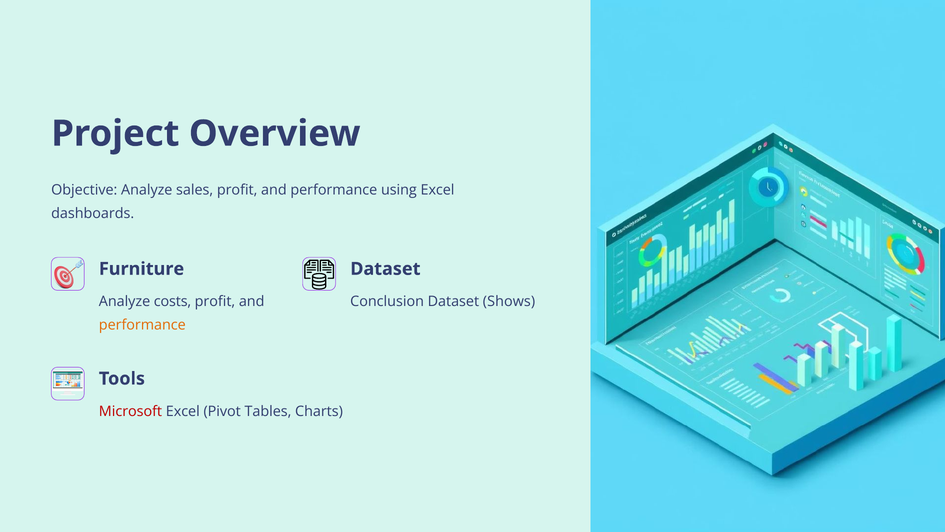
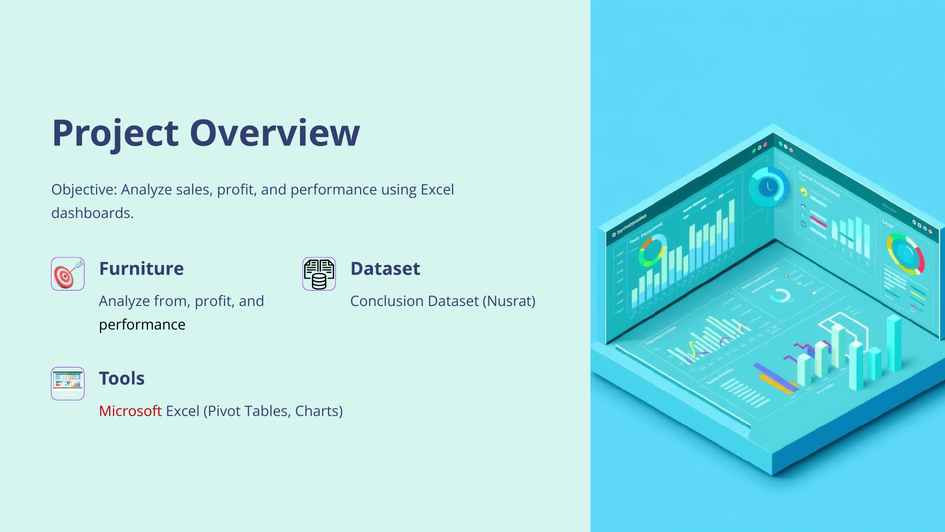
costs: costs -> from
Shows: Shows -> Nusrat
performance at (142, 325) colour: orange -> black
